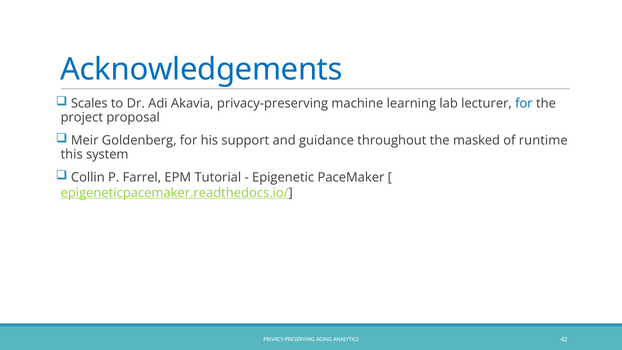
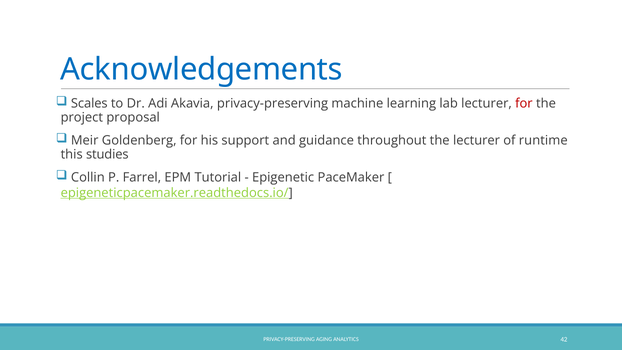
for at (524, 103) colour: blue -> red
the masked: masked -> lecturer
system: system -> studies
